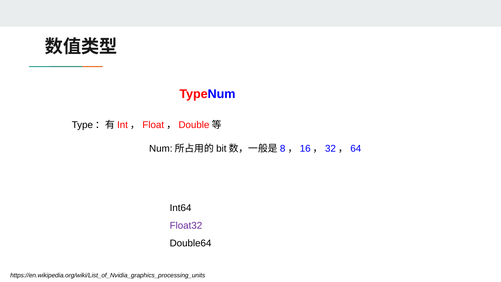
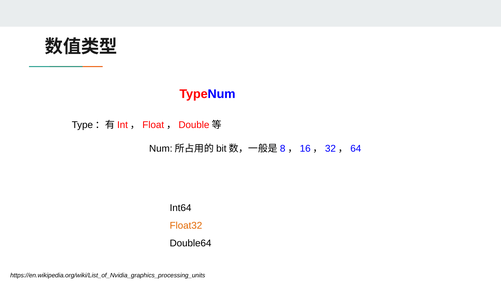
Float32 colour: purple -> orange
